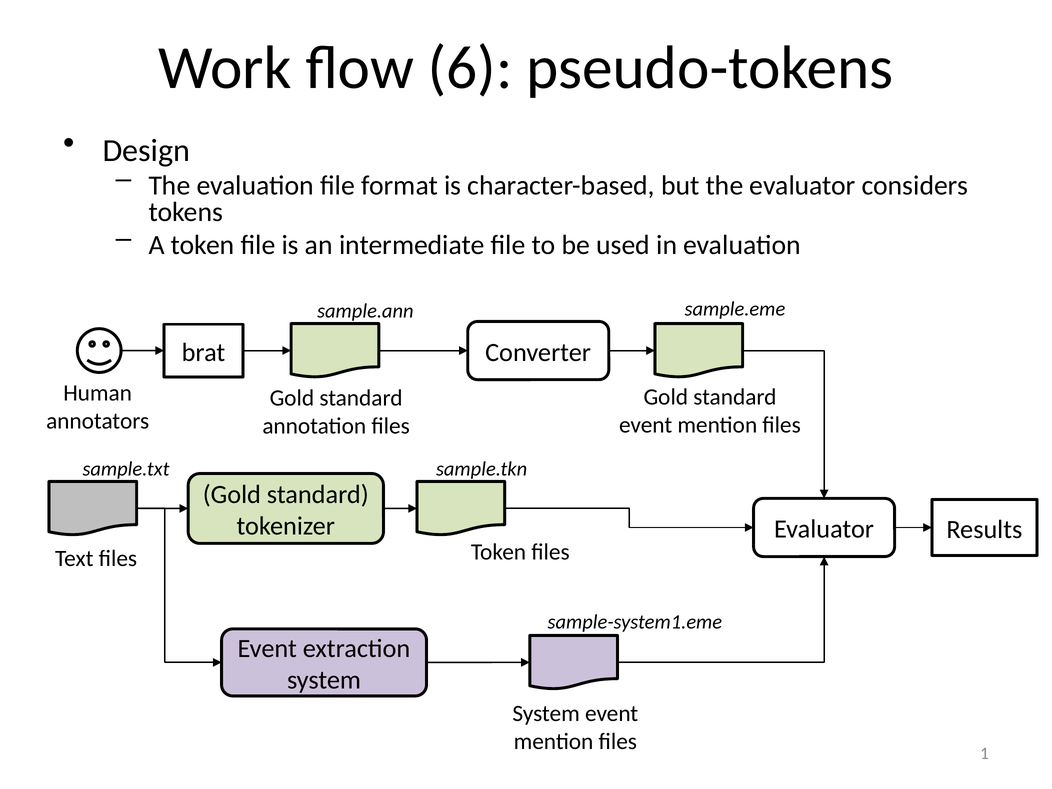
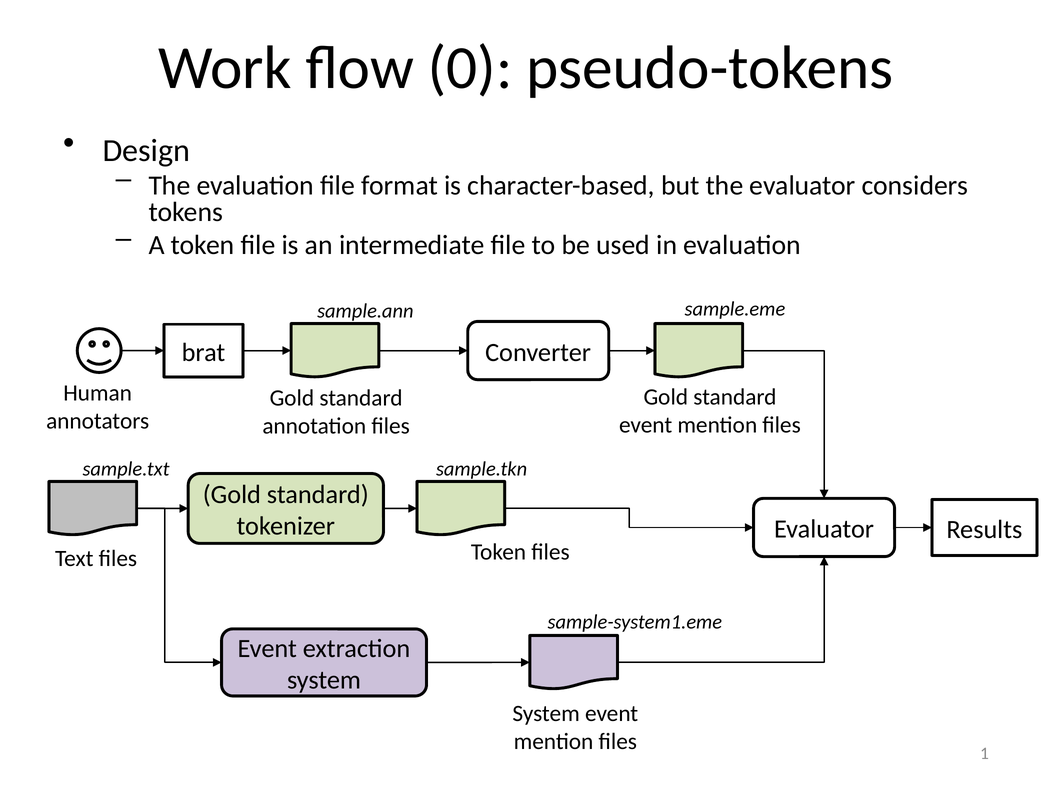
6: 6 -> 0
